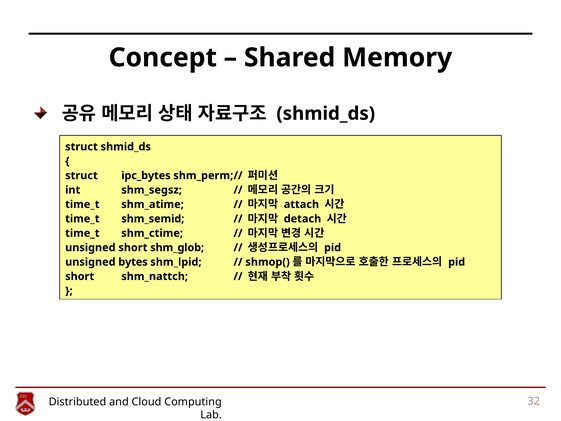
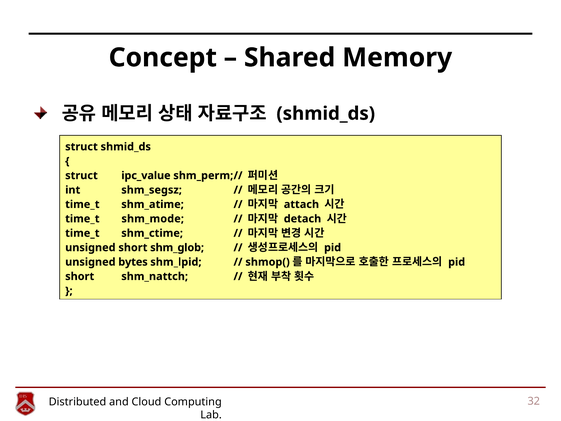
ipc_bytes: ipc_bytes -> ipc_value
shm_semid: shm_semid -> shm_mode
